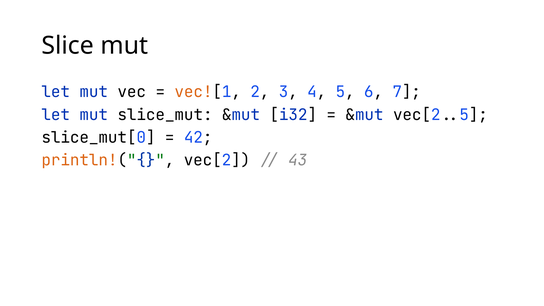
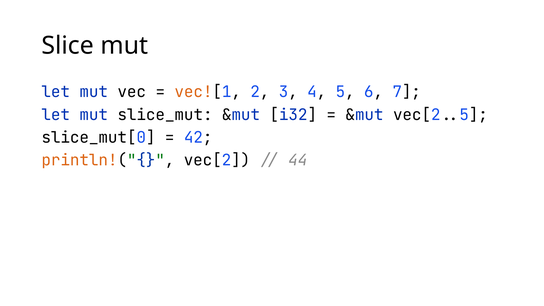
43: 43 -> 44
